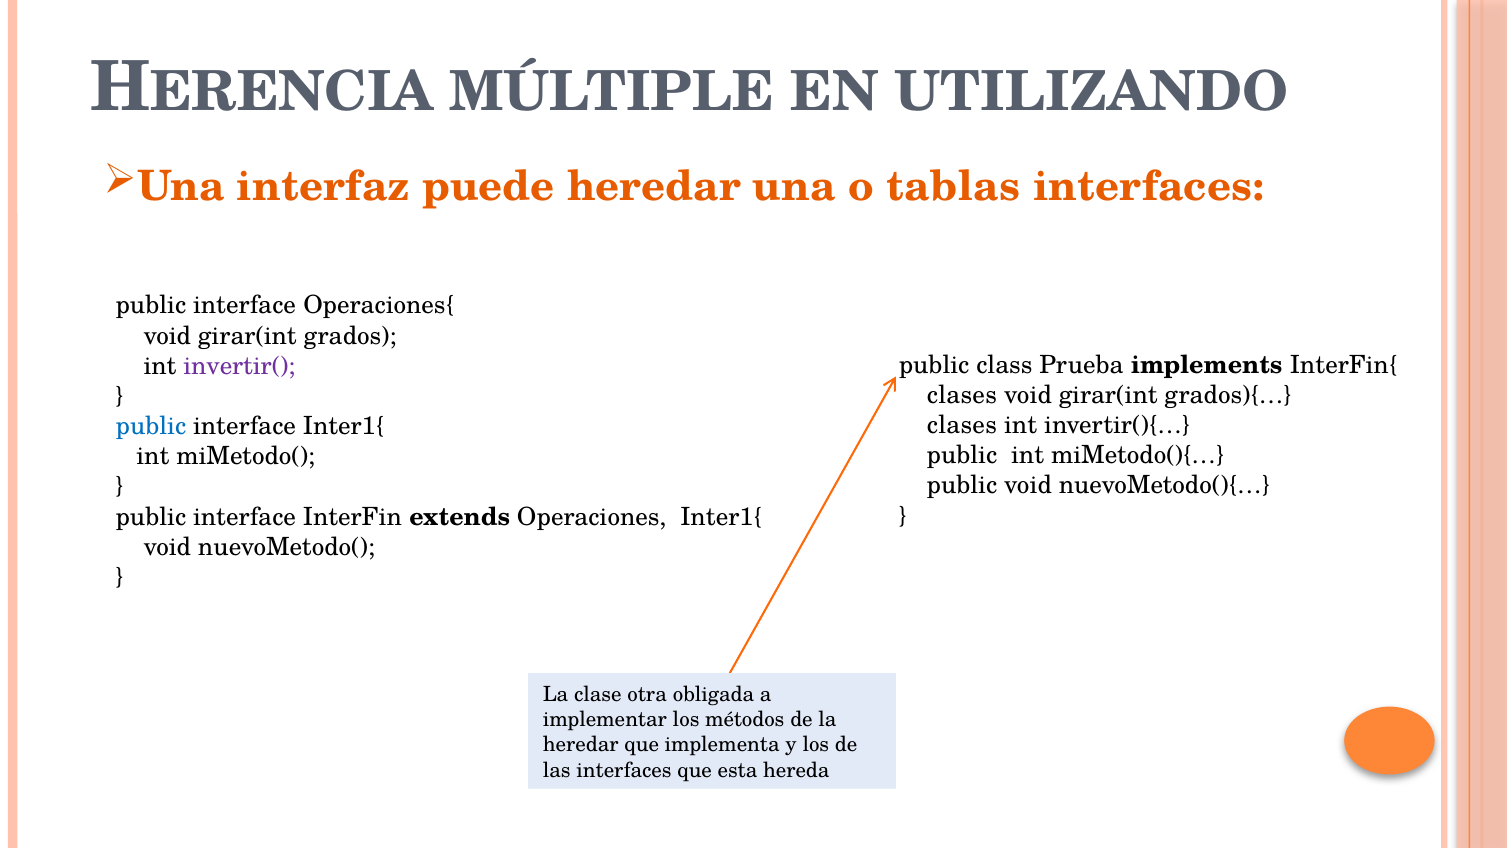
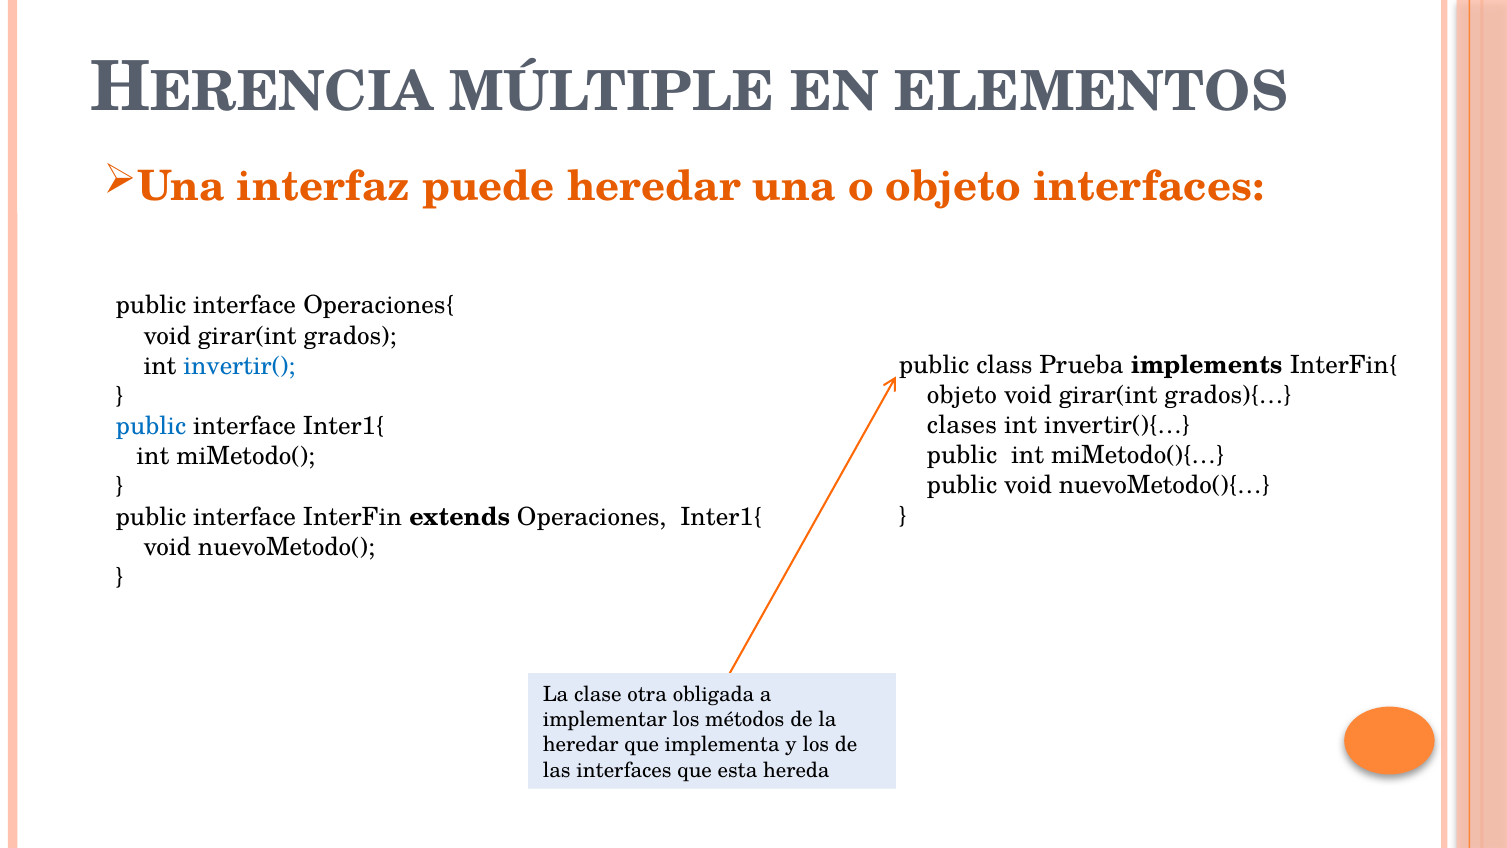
UTILIZANDO: UTILIZANDO -> ELEMENTOS
o tablas: tablas -> objeto
invertir( colour: purple -> blue
clases at (962, 395): clases -> objeto
